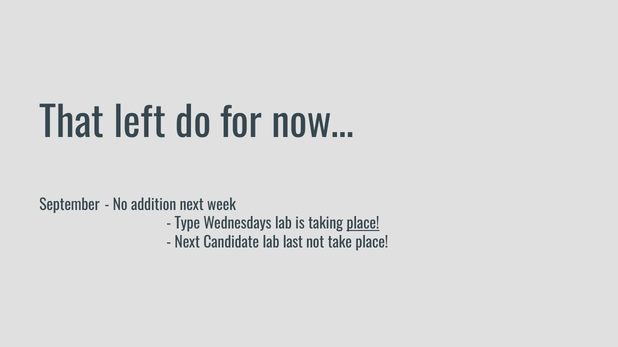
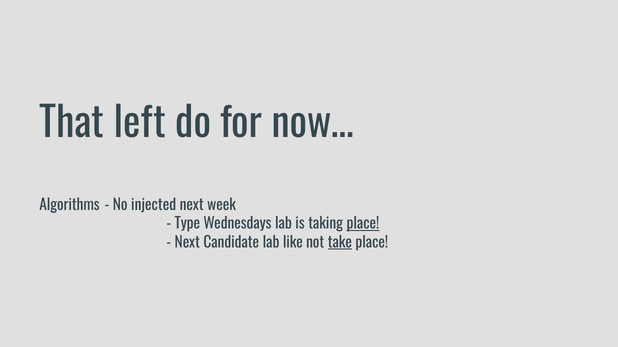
September: September -> Algorithms
addition: addition -> injected
last: last -> like
take underline: none -> present
